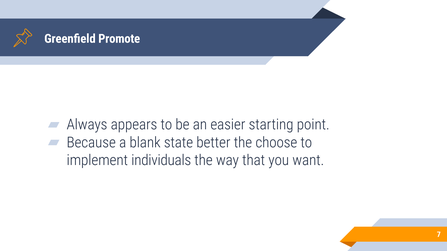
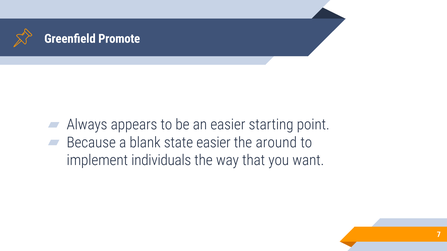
state better: better -> easier
choose: choose -> around
